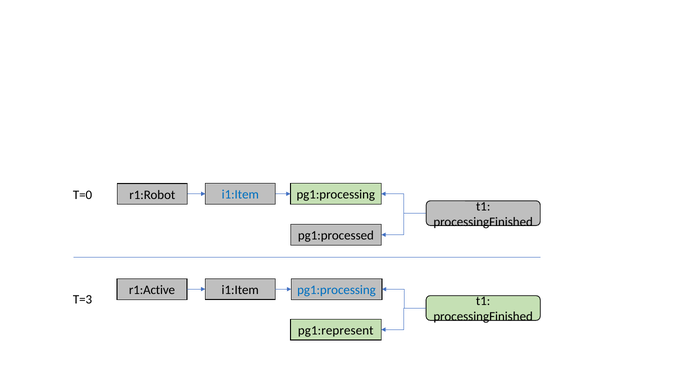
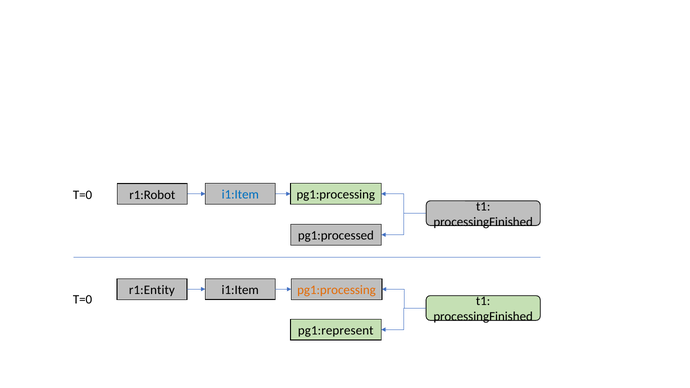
r1:Active: r1:Active -> r1:Entity
pg1:processing at (336, 290) colour: blue -> orange
T=3 at (83, 300): T=3 -> T=0
